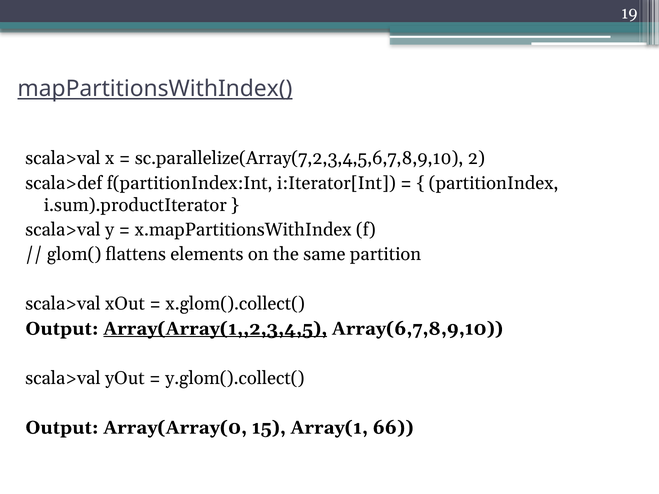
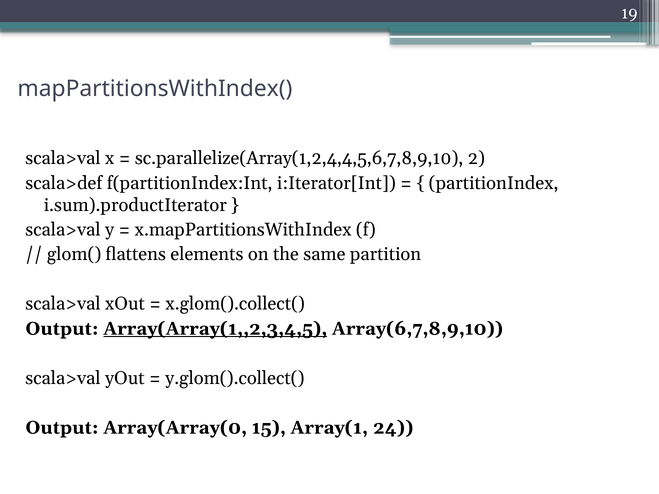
mapPartitionsWithIndex( underline: present -> none
sc.parallelize(Array(7,2,3,4,5,6,7,8,9,10: sc.parallelize(Array(7,2,3,4,5,6,7,8,9,10 -> sc.parallelize(Array(1,2,4,4,5,6,7,8,9,10
66: 66 -> 24
